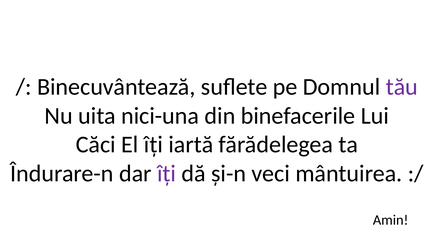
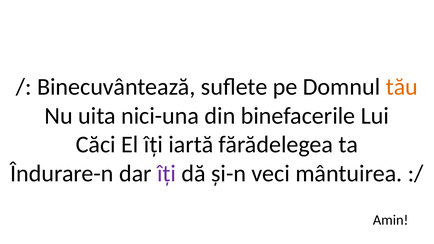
tău colour: purple -> orange
